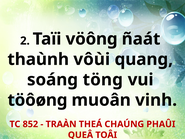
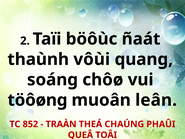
vöông: vöông -> böôùc
töng: töng -> chôø
vinh: vinh -> leân
